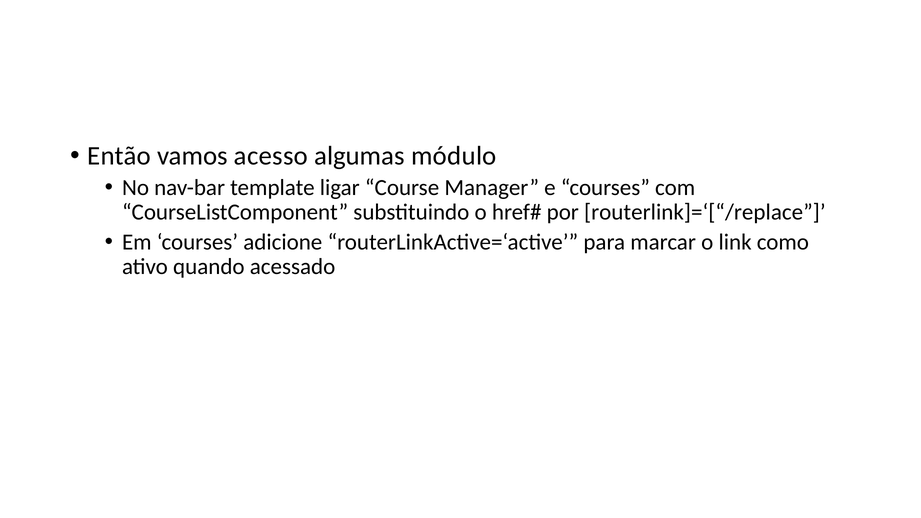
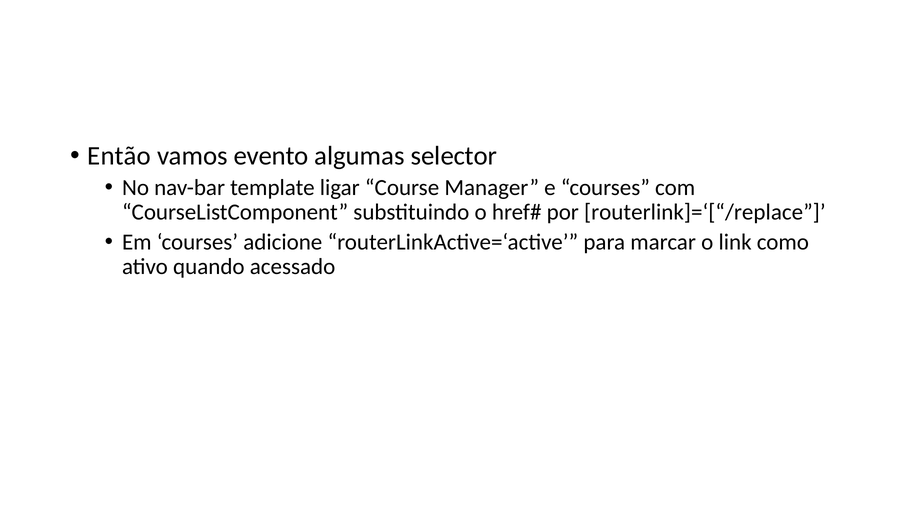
acesso: acesso -> evento
módulo: módulo -> selector
